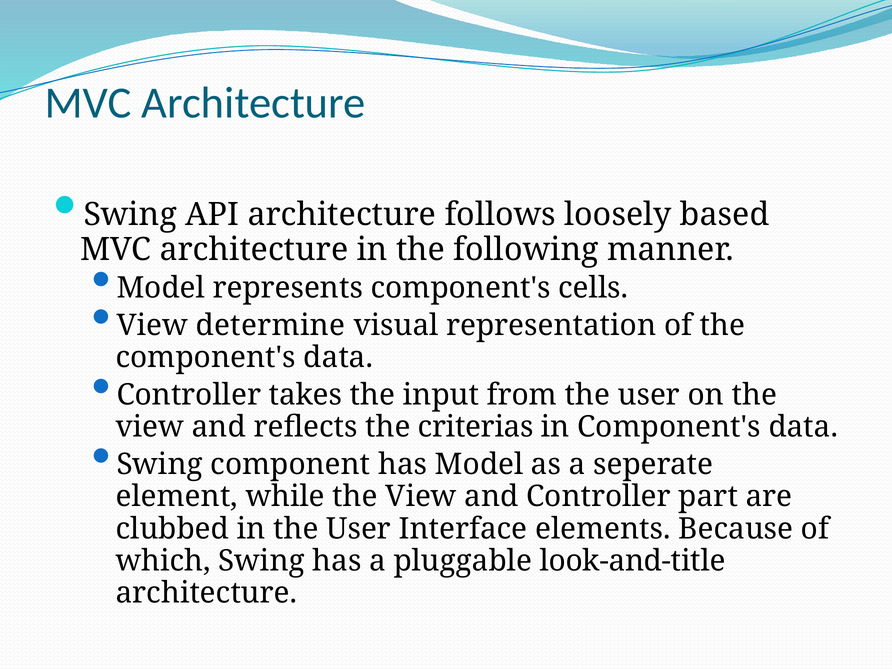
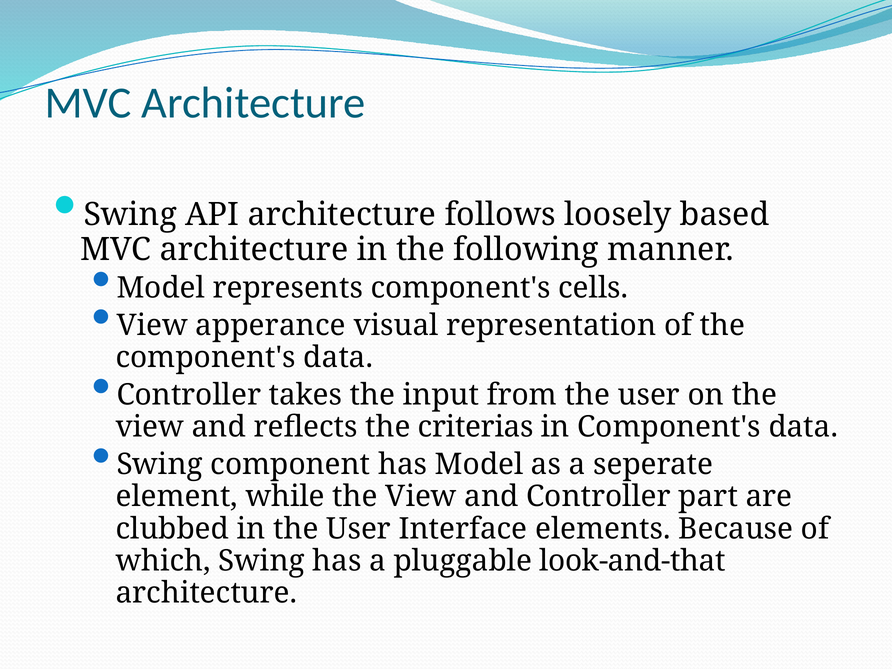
determine: determine -> apperance
look-and-title: look-and-title -> look-and-that
